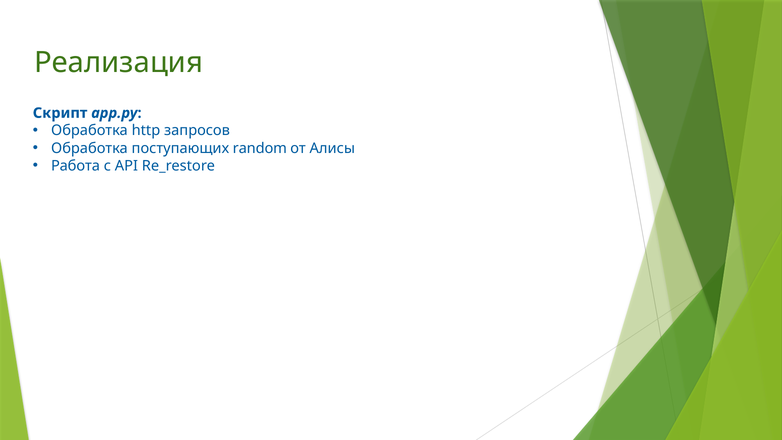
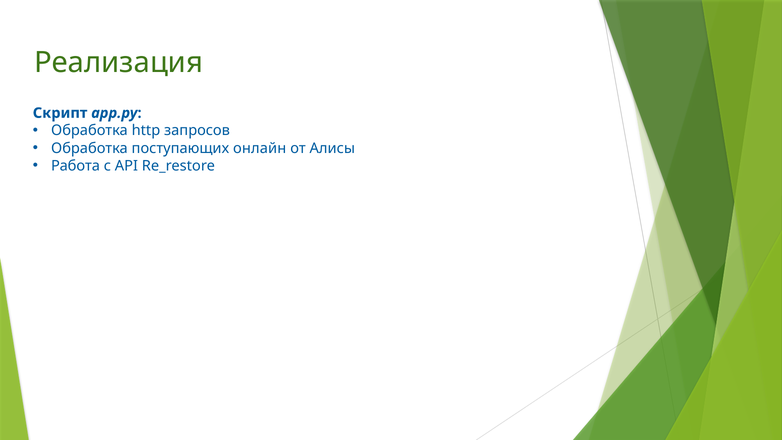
random: random -> онлайн
